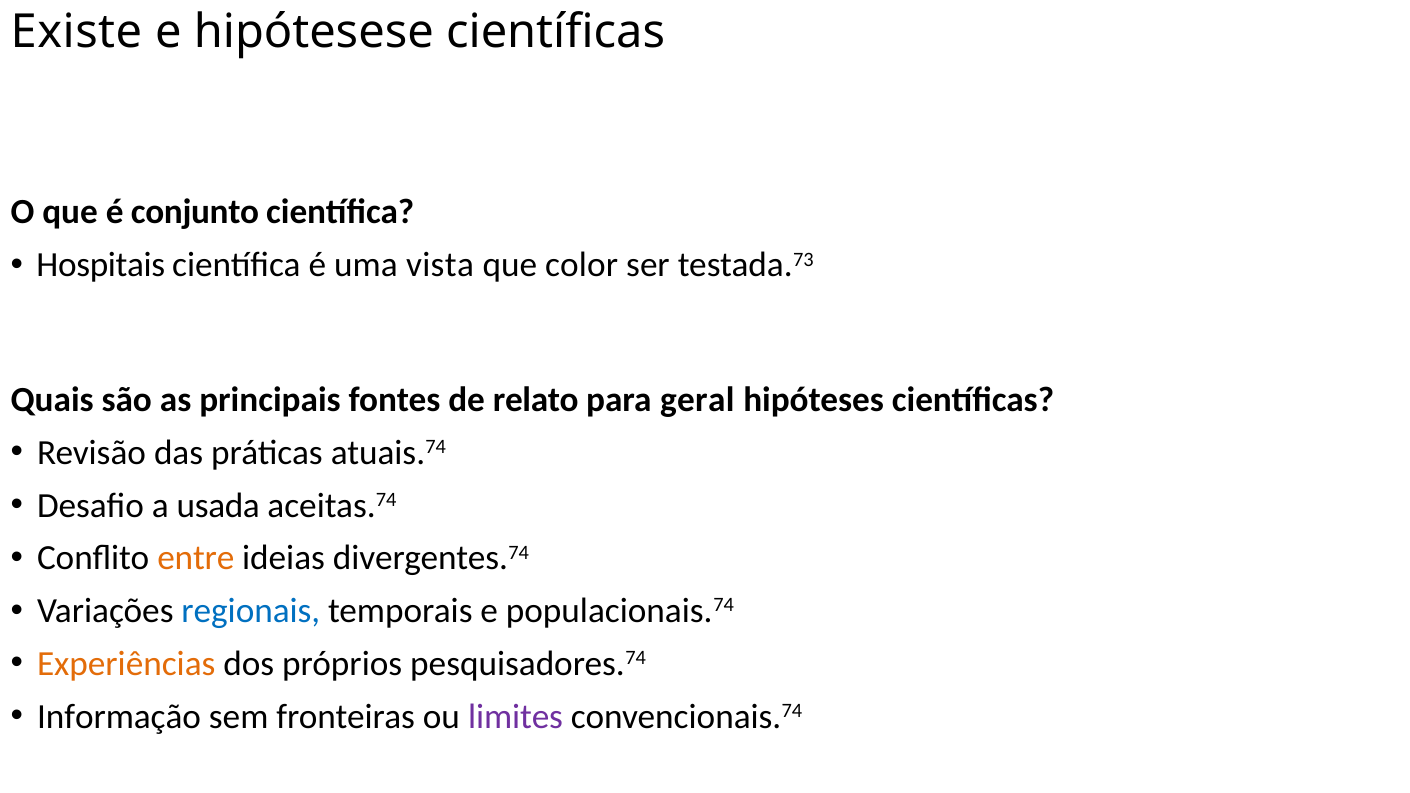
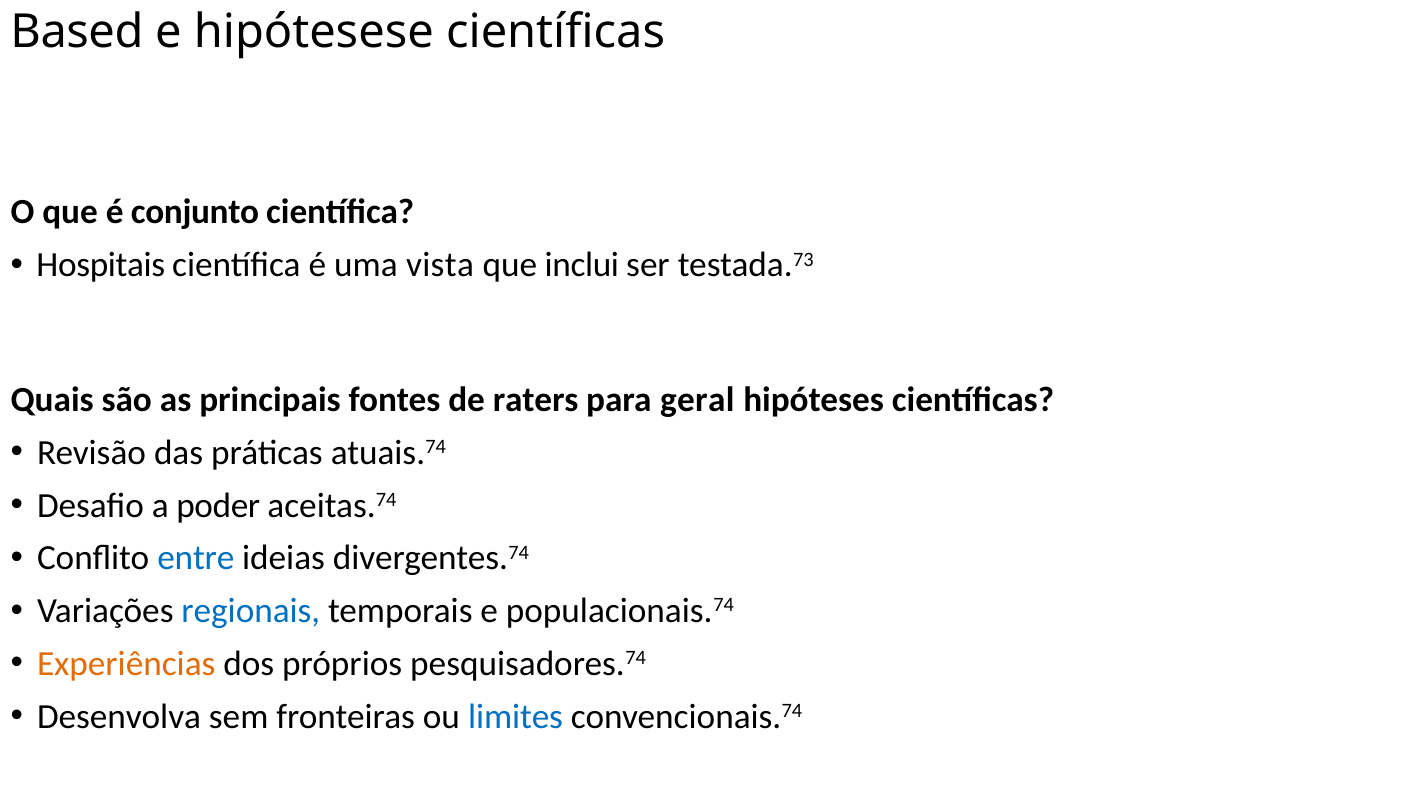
Existe: Existe -> Based
color: color -> inclui
relato: relato -> raters
usada: usada -> poder
entre colour: orange -> blue
Informação: Informação -> Desenvolva
limites colour: purple -> blue
